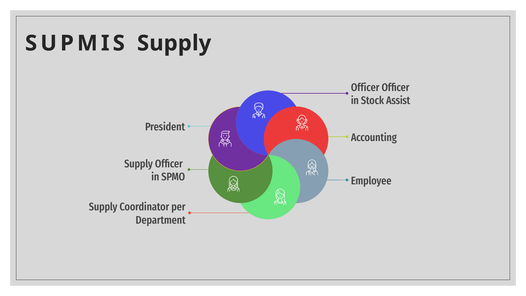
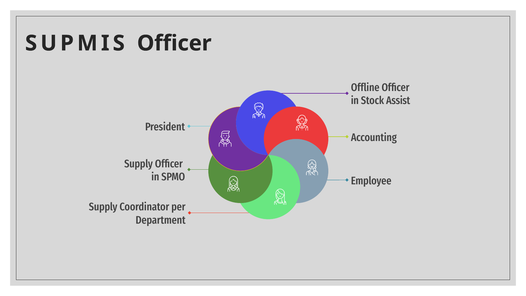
SUPMIS Supply: Supply -> Officer
Officer at (365, 87): Officer -> Offline
